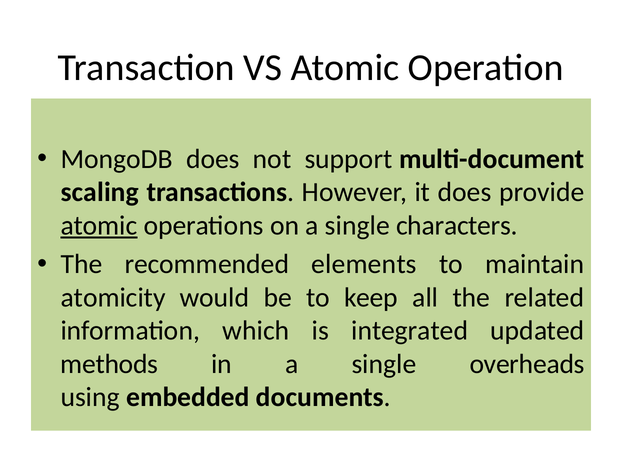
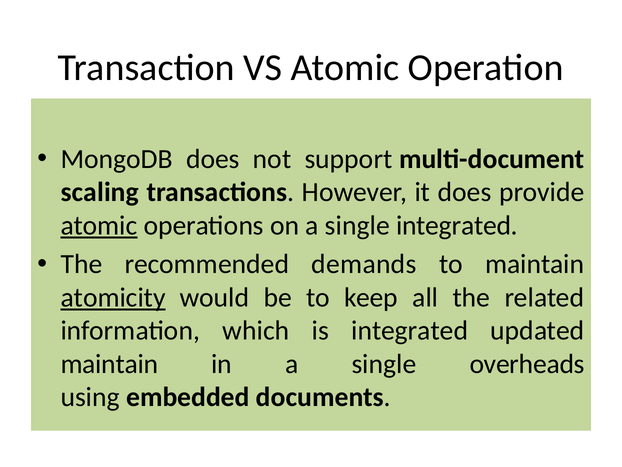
single characters: characters -> integrated
elements: elements -> demands
atomicity underline: none -> present
methods at (109, 364): methods -> maintain
